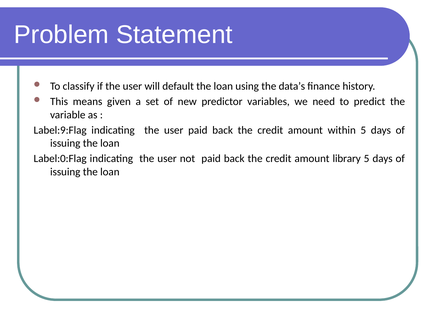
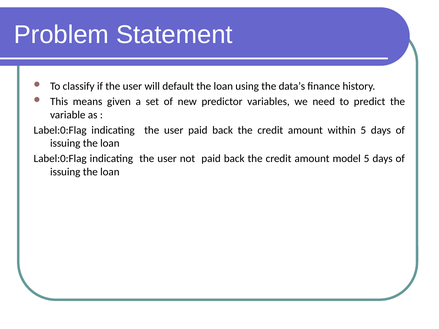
Label:9:Flag at (60, 130): Label:9:Flag -> Label:0:Flag
library: library -> model
